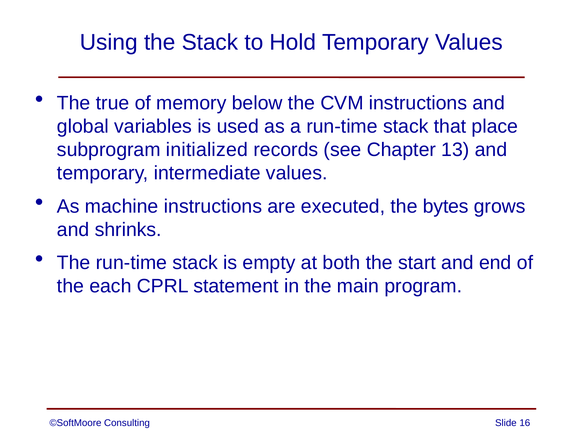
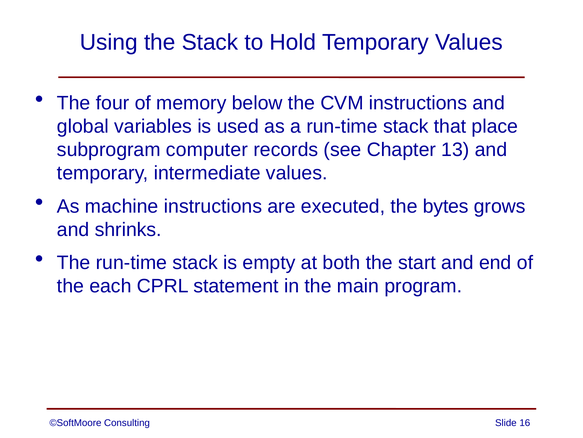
true: true -> four
initialized: initialized -> computer
